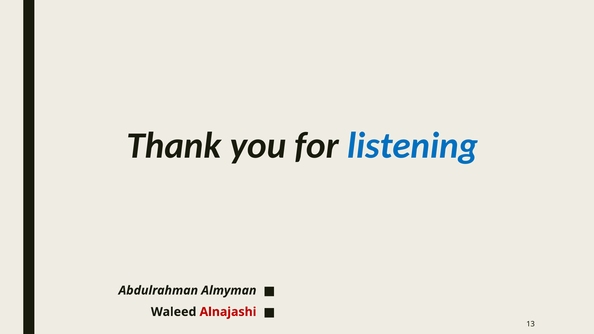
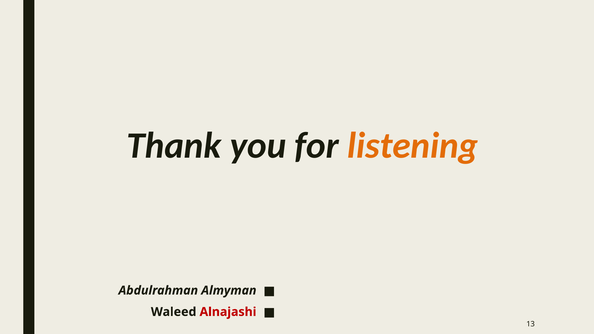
listening colour: blue -> orange
